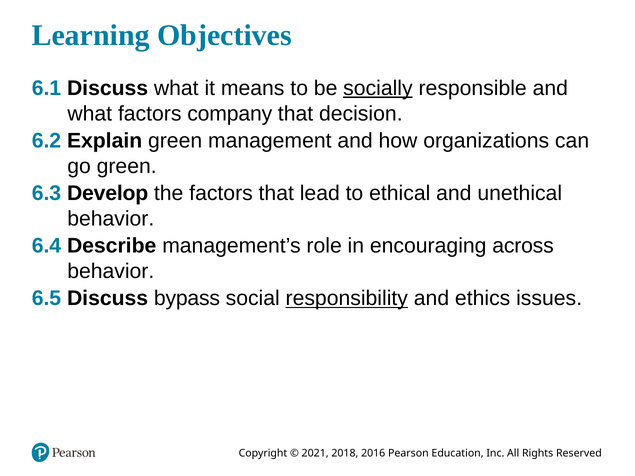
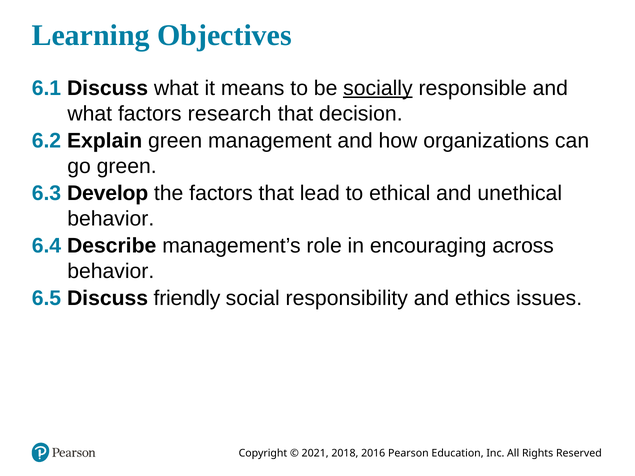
company: company -> research
bypass: bypass -> friendly
responsibility underline: present -> none
